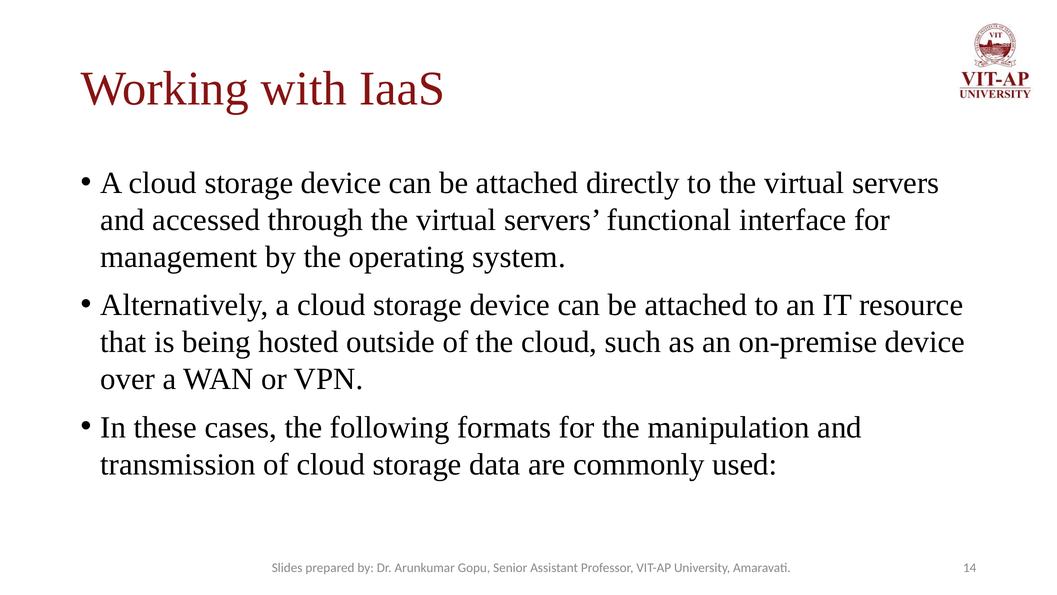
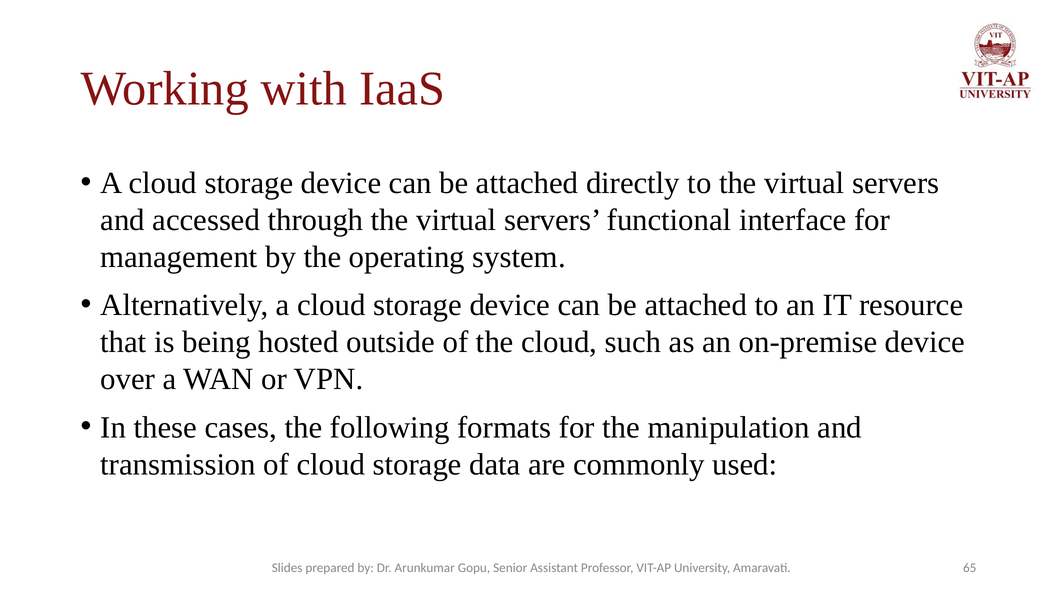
14: 14 -> 65
